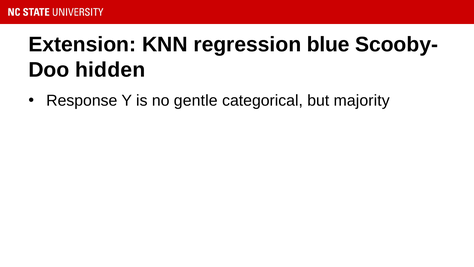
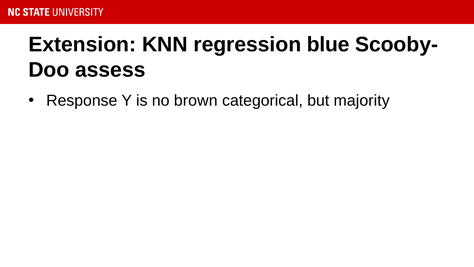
hidden: hidden -> assess
gentle: gentle -> brown
